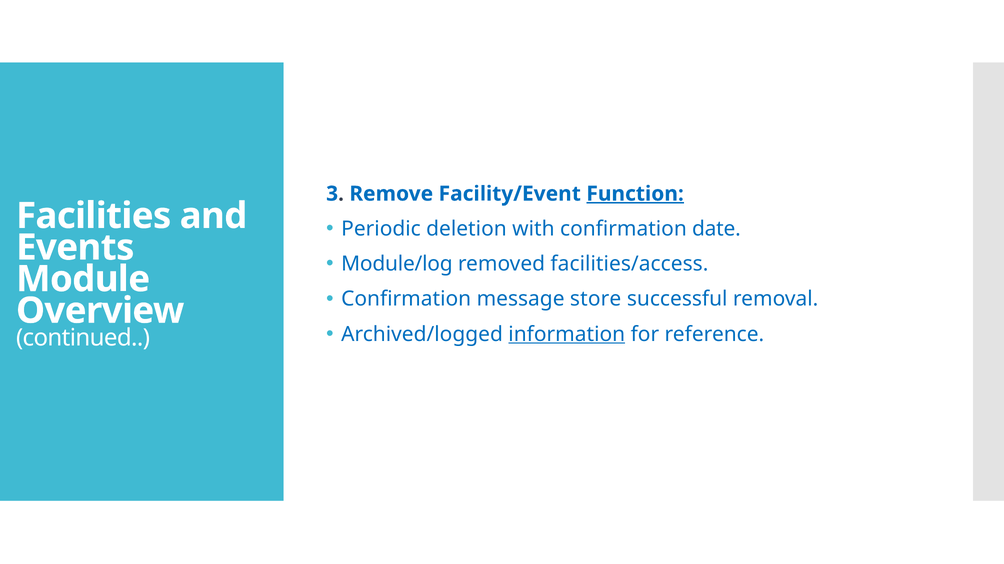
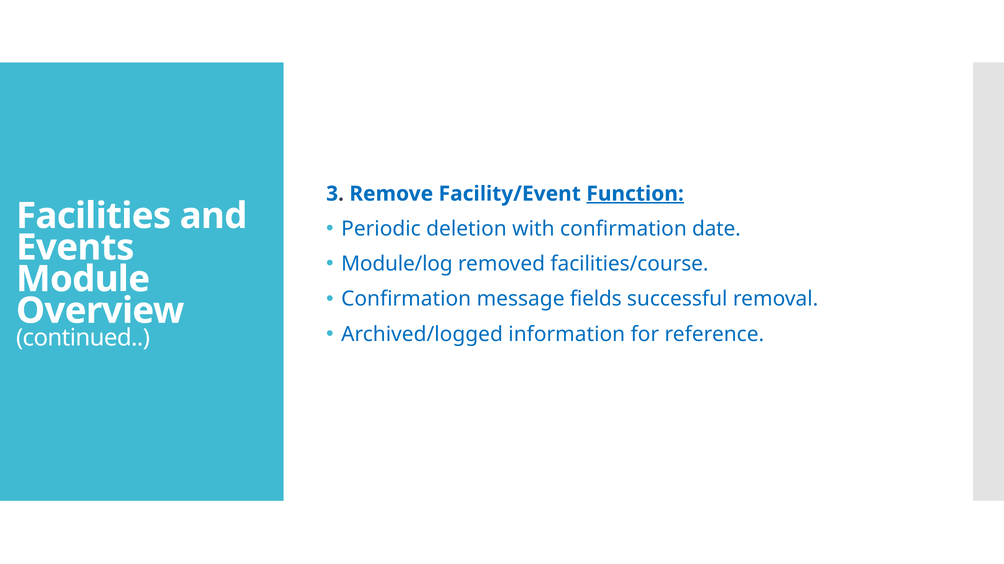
facilities/access: facilities/access -> facilities/course
store: store -> fields
information underline: present -> none
